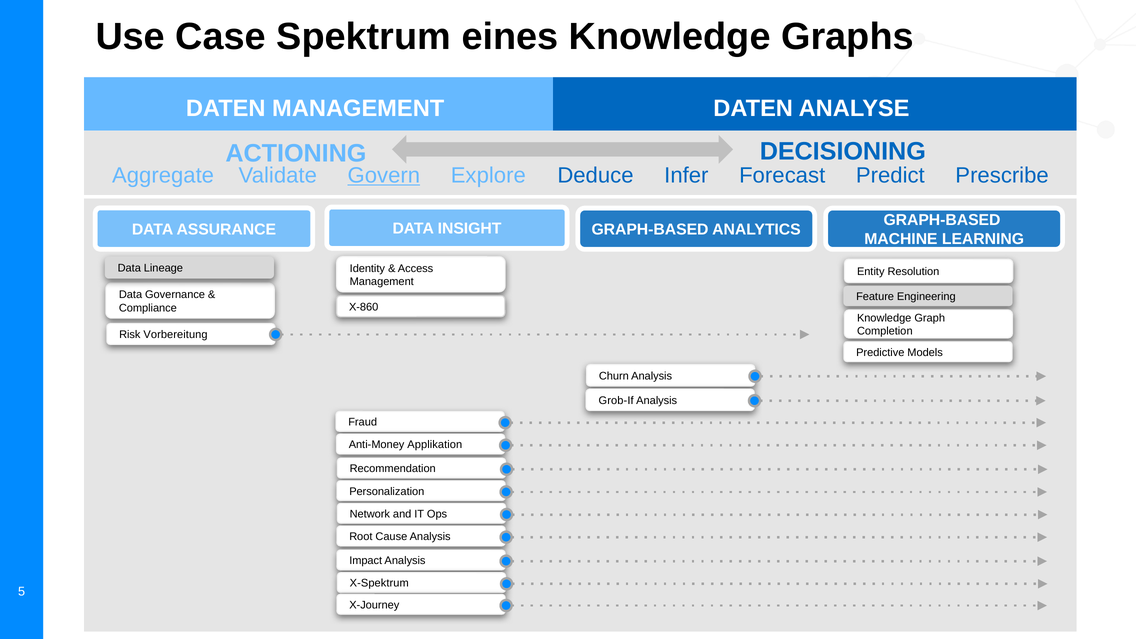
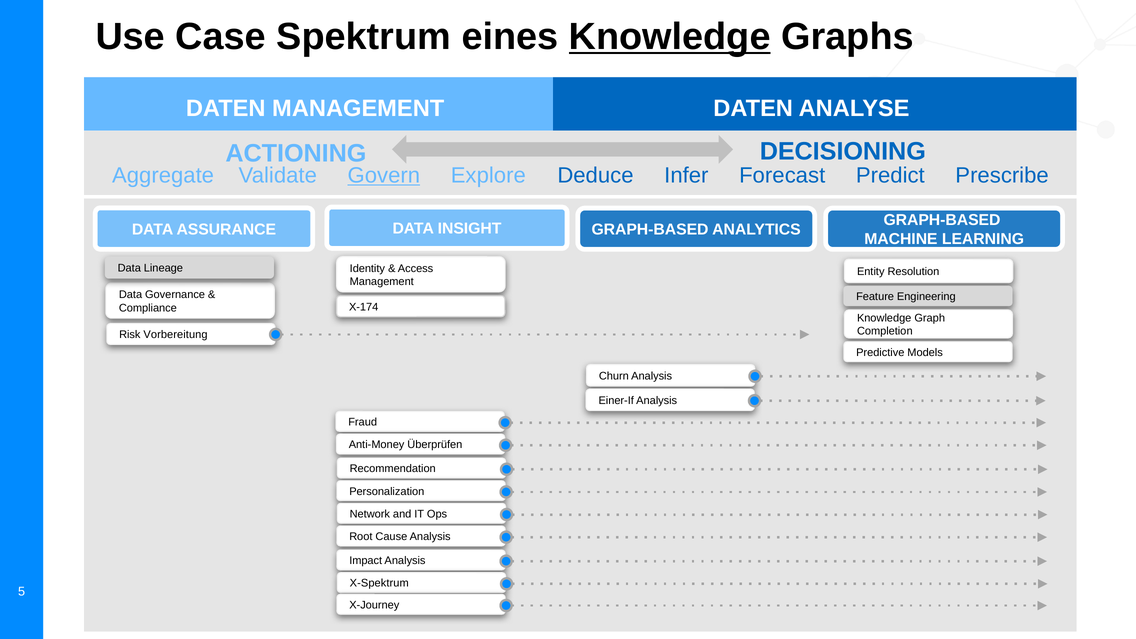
Knowledge at (670, 37) underline: none -> present
X-860: X-860 -> X-174
Grob-If: Grob-If -> Einer-If
Applikation: Applikation -> Überprüfen
